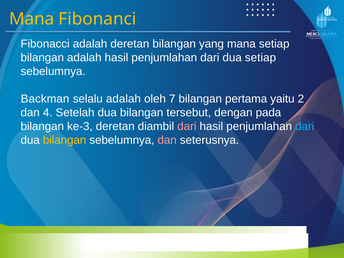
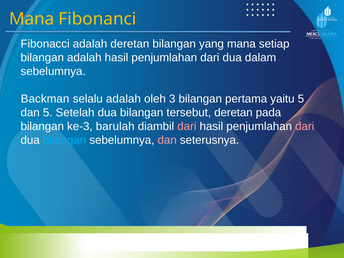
dua setiap: setiap -> dalam
7: 7 -> 3
yaitu 2: 2 -> 5
dan 4: 4 -> 5
tersebut dengan: dengan -> deretan
ke-3 deretan: deretan -> barulah
dari at (305, 126) colour: light blue -> pink
bilangan at (65, 140) colour: yellow -> light blue
